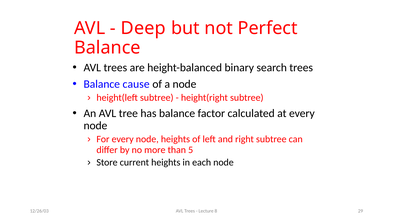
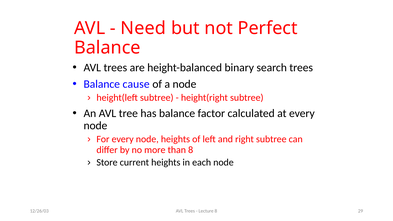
Deep: Deep -> Need
than 5: 5 -> 8
